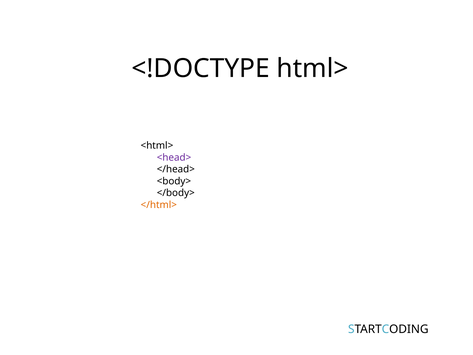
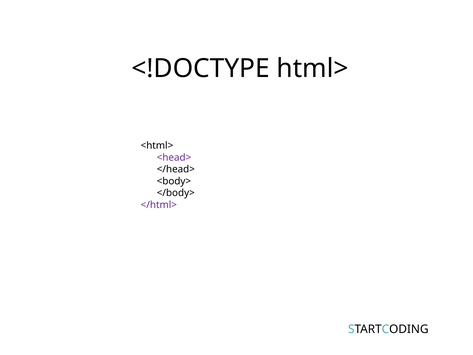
</html> colour: orange -> purple
